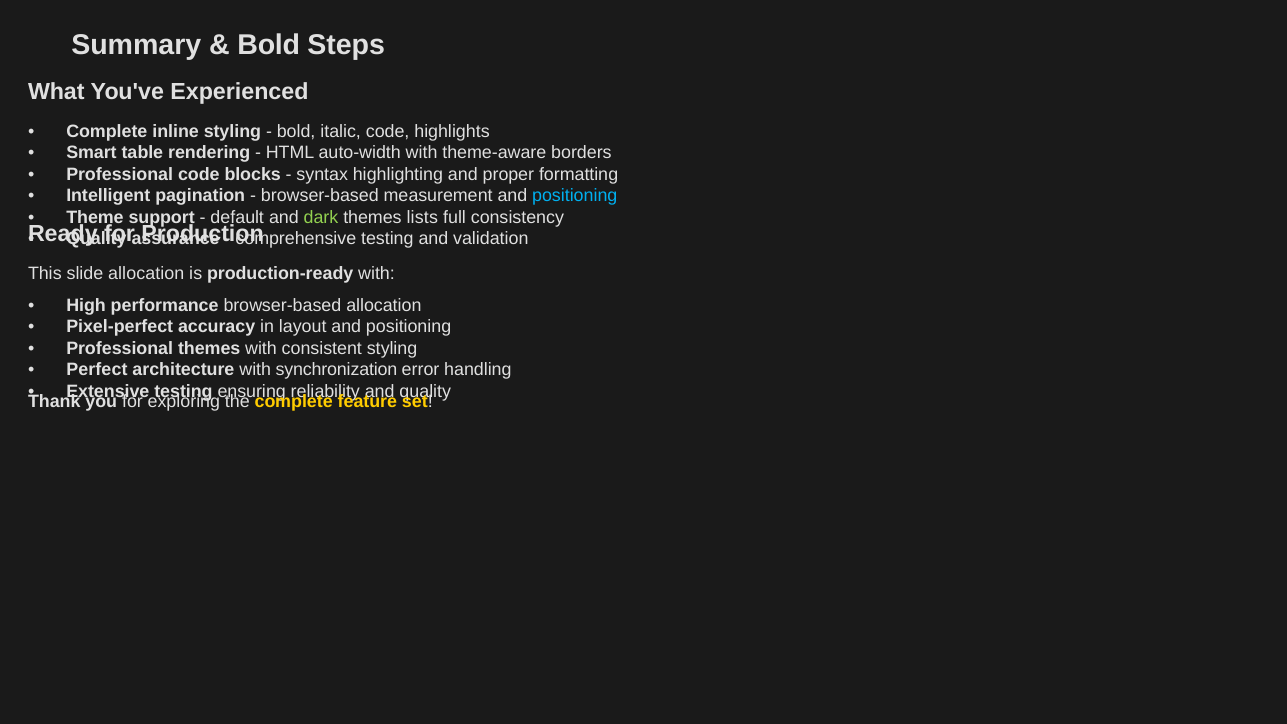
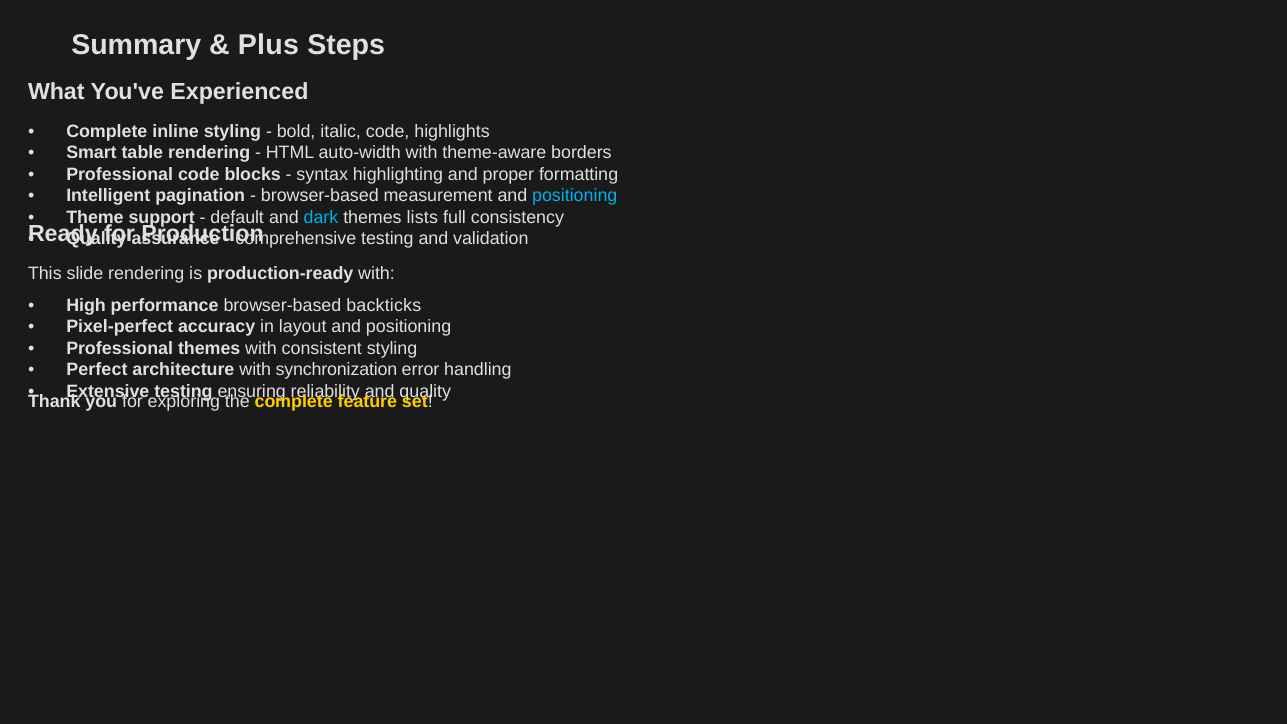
Bold at (269, 45): Bold -> Plus
dark colour: light green -> light blue
slide allocation: allocation -> rendering
browser-based allocation: allocation -> backticks
